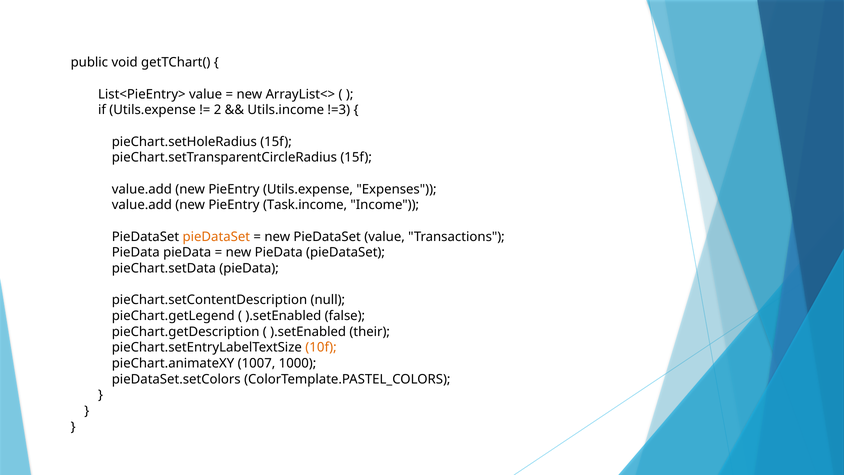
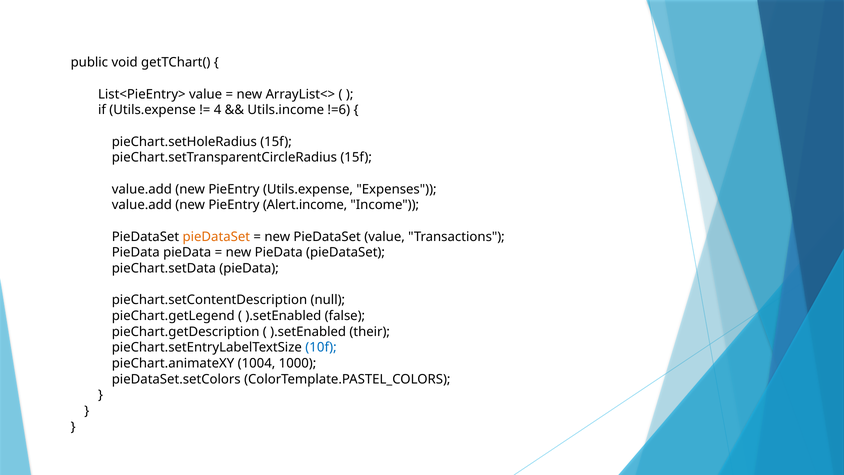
2: 2 -> 4
!=3: !=3 -> !=6
Task.income: Task.income -> Alert.income
10f colour: orange -> blue
1007: 1007 -> 1004
